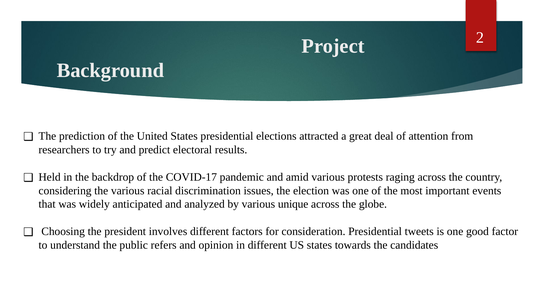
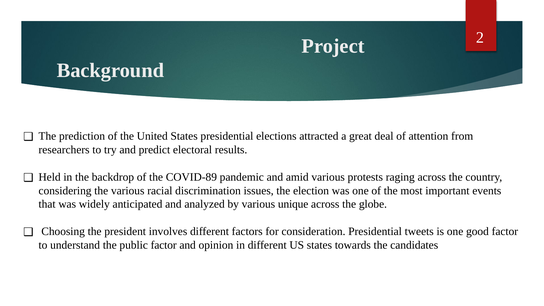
COVID-17: COVID-17 -> COVID-89
public refers: refers -> factor
